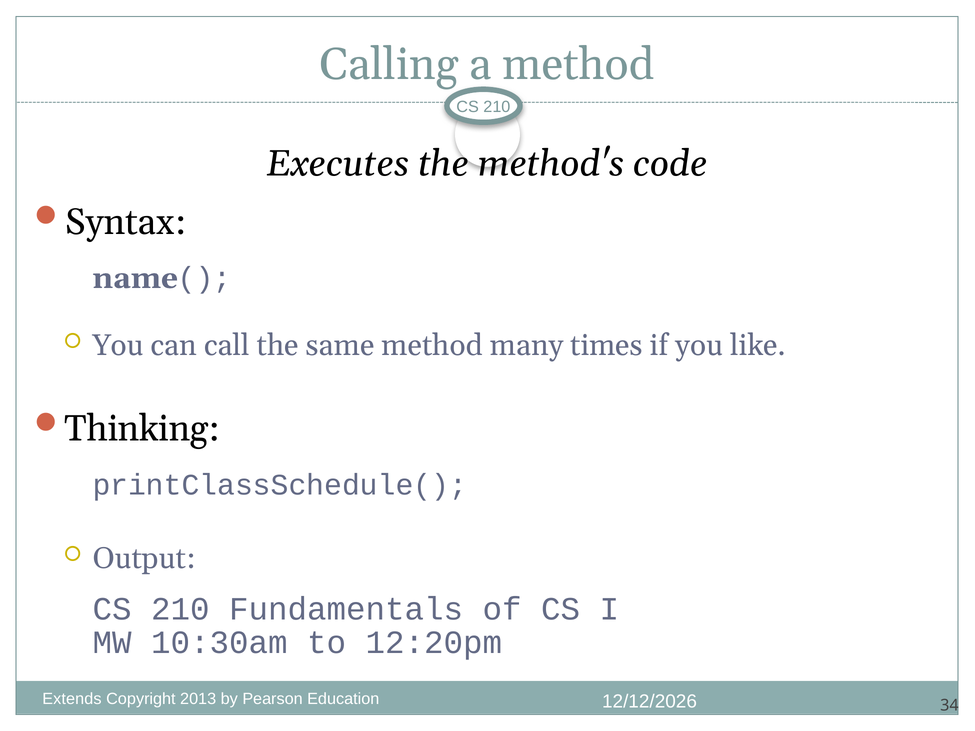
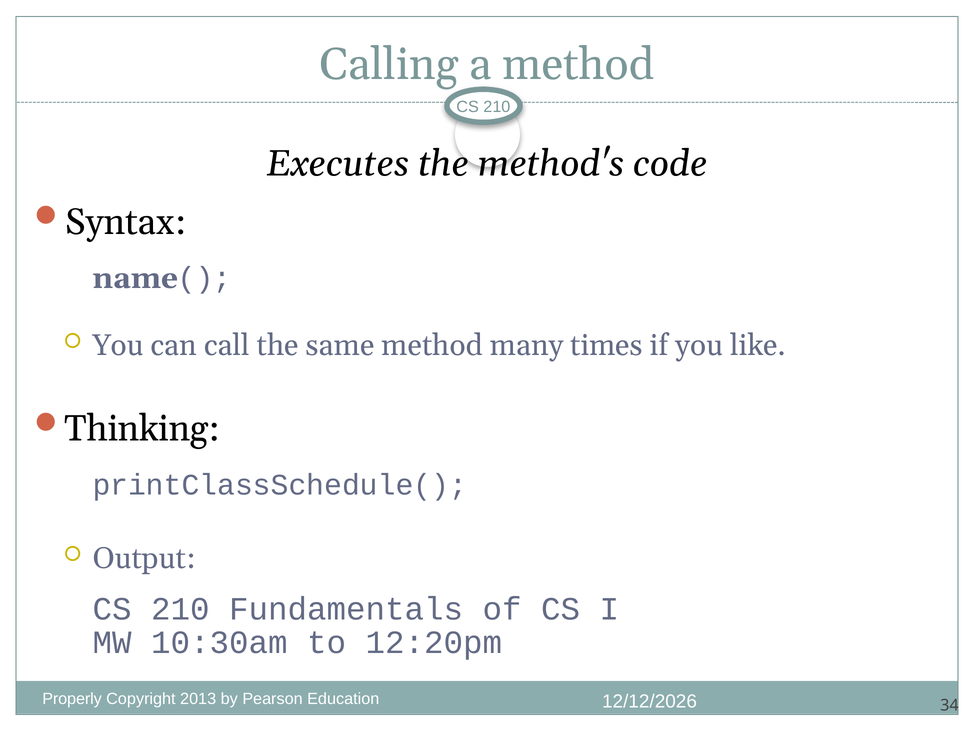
Extends: Extends -> Properly
